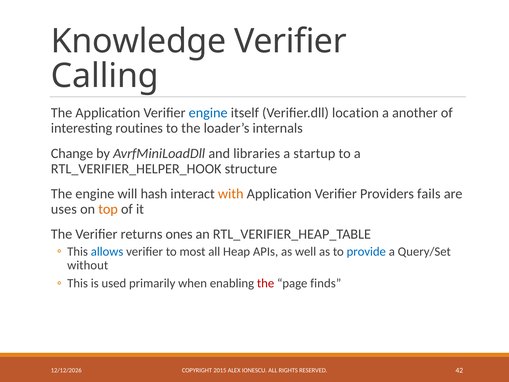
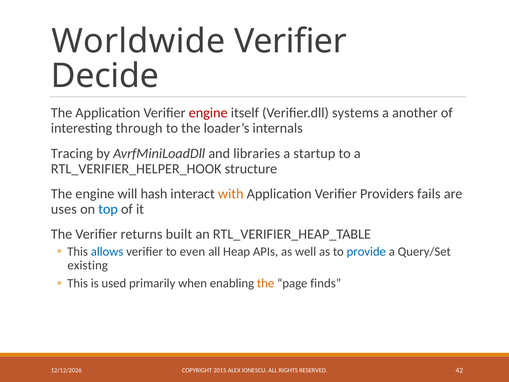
Knowledge: Knowledge -> Worldwide
Calling: Calling -> Decide
engine at (208, 113) colour: blue -> red
location: location -> systems
routines: routines -> through
Change: Change -> Tracing
top colour: orange -> blue
ones: ones -> built
most: most -> even
without: without -> existing
the at (266, 283) colour: red -> orange
